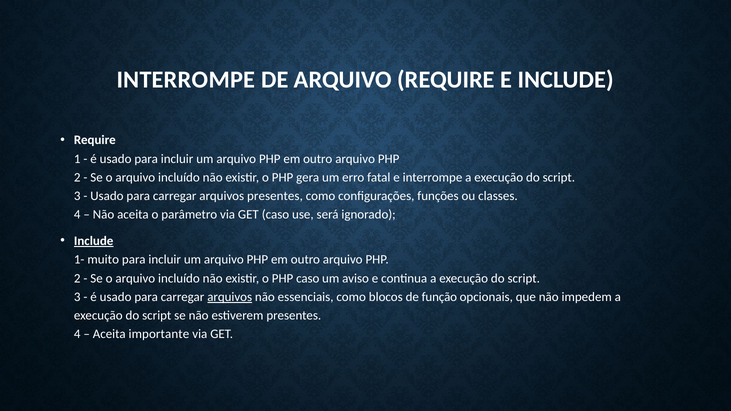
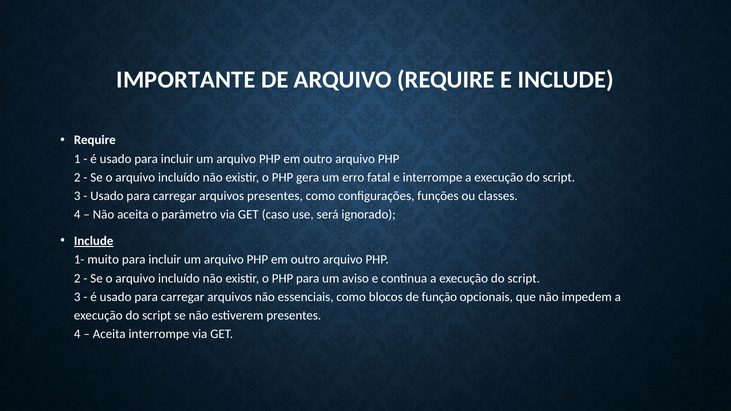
INTERROMPE at (186, 80): INTERROMPE -> IMPORTANTE
PHP caso: caso -> para
arquivos at (230, 297) underline: present -> none
Aceita importante: importante -> interrompe
